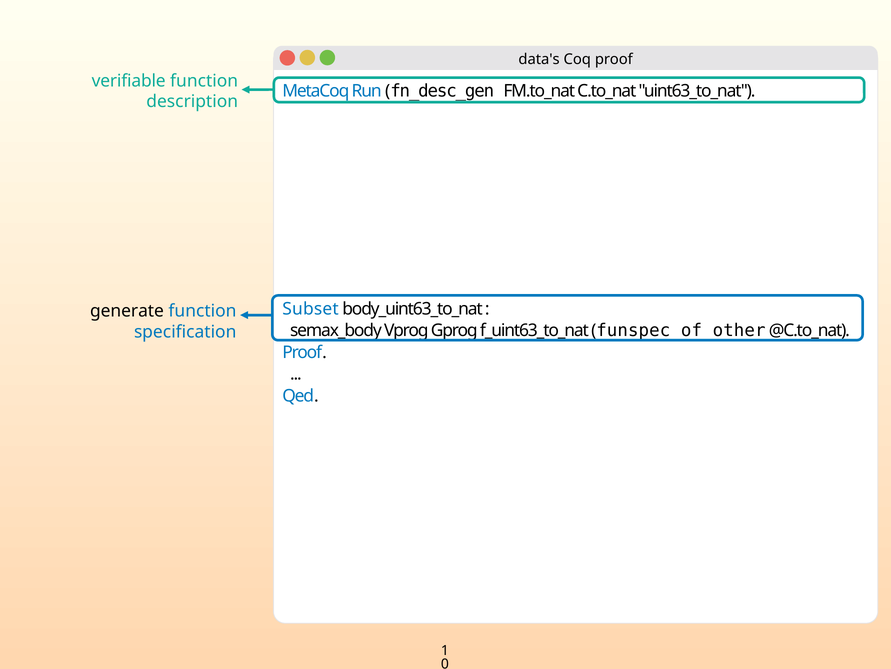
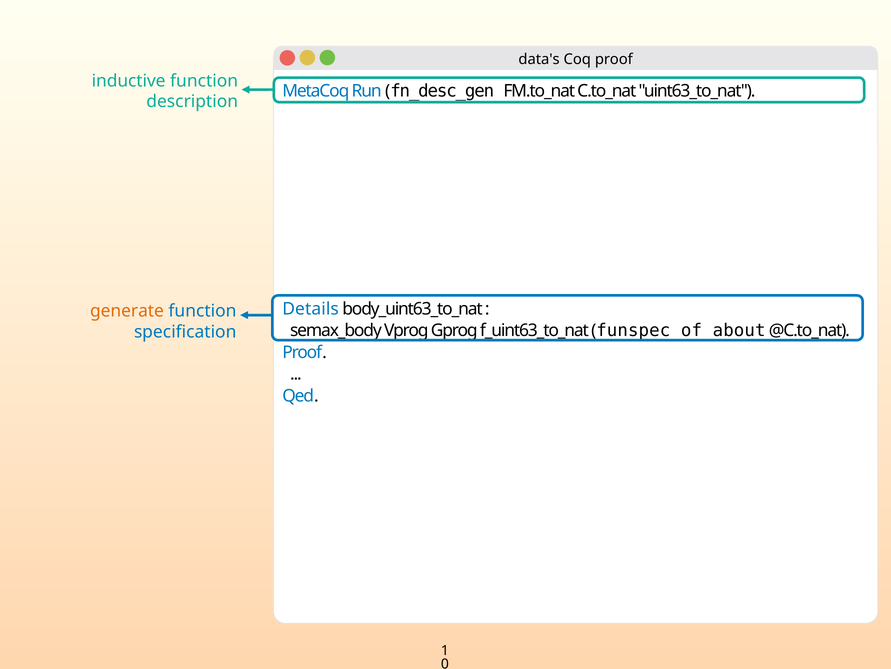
verifiable: verifiable -> inductive
Subset: Subset -> Details
generate colour: black -> orange
funspec_of_other: funspec_of_other -> funspec_of_about
